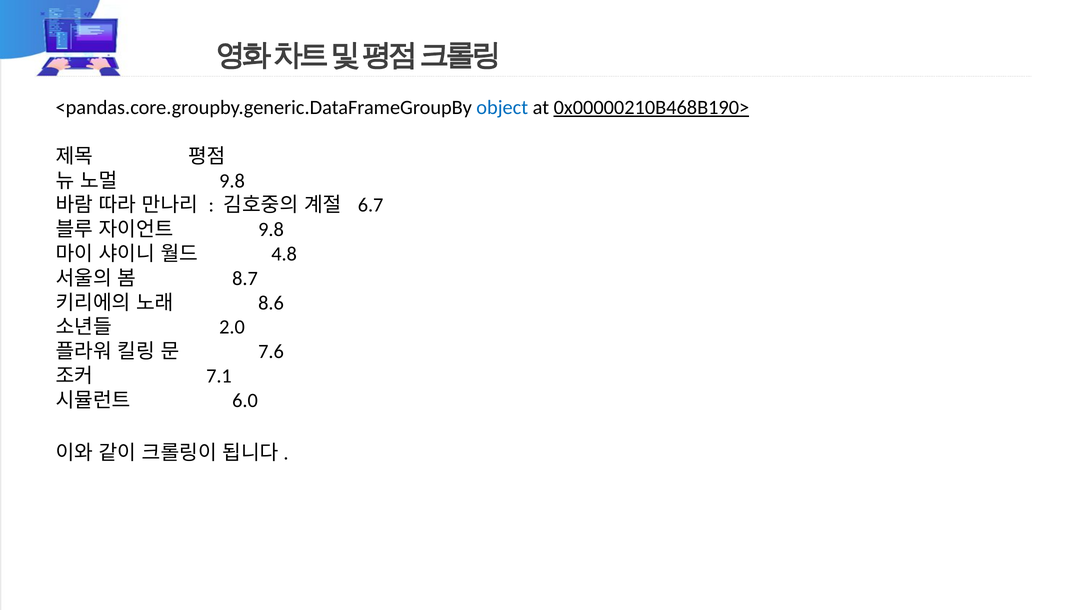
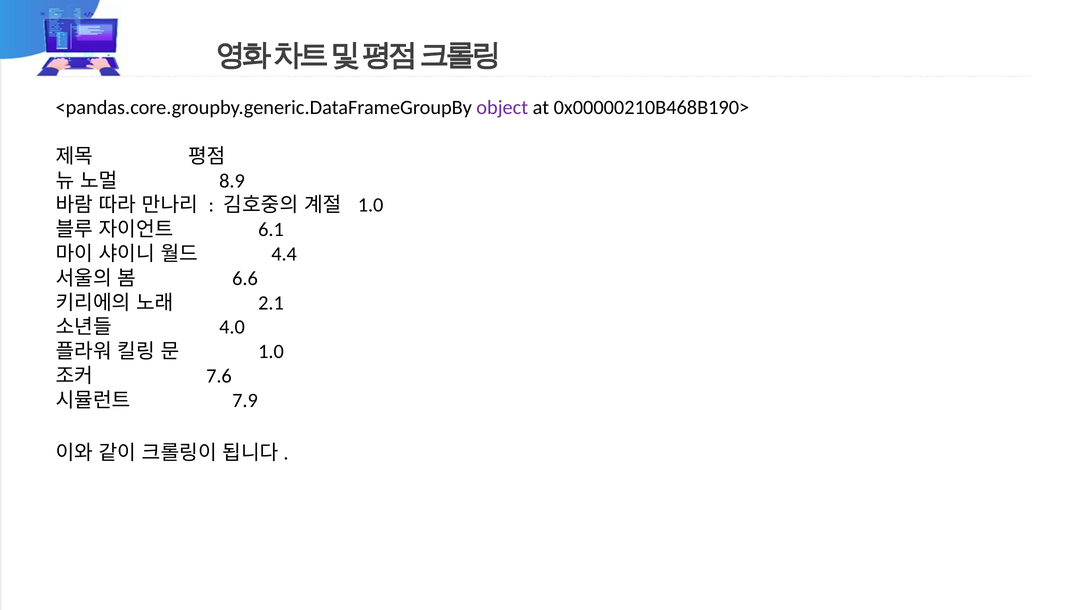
object colour: blue -> purple
0x00000210B468B190> underline: present -> none
9.8 at (232, 181): 9.8 -> 8.9
6.7 at (371, 205): 6.7 -> 1.0
9.8 at (271, 230): 9.8 -> 6.1
4.8: 4.8 -> 4.4
8.7: 8.7 -> 6.6
8.6: 8.6 -> 2.1
2.0: 2.0 -> 4.0
7.6 at (271, 352): 7.6 -> 1.0
7.1: 7.1 -> 7.6
6.0: 6.0 -> 7.9
